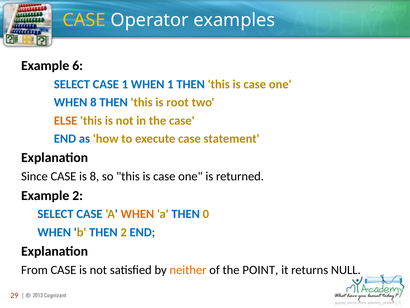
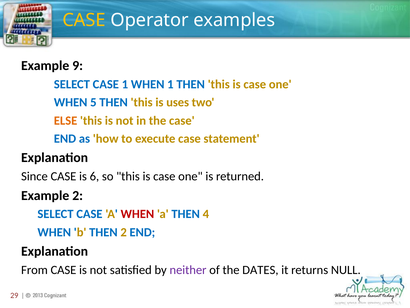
6: 6 -> 9
WHEN 8: 8 -> 5
root: root -> uses
is 8: 8 -> 6
WHEN at (137, 214) colour: orange -> red
0: 0 -> 4
neither colour: orange -> purple
POINT: POINT -> DATES
